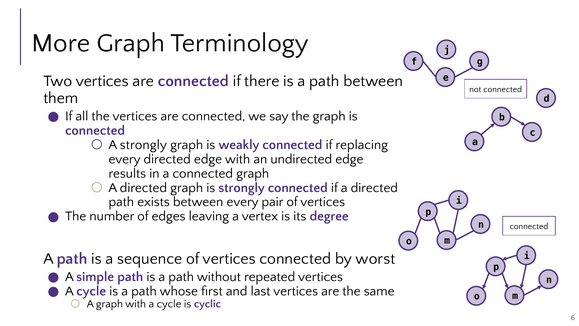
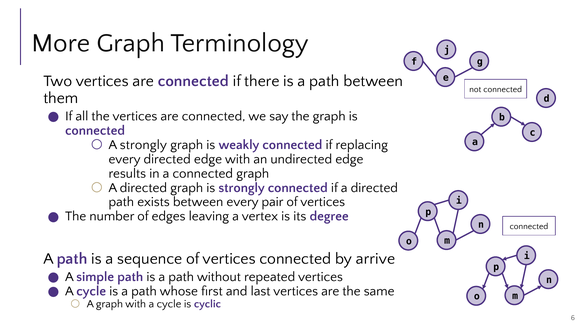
worst: worst -> arrive
